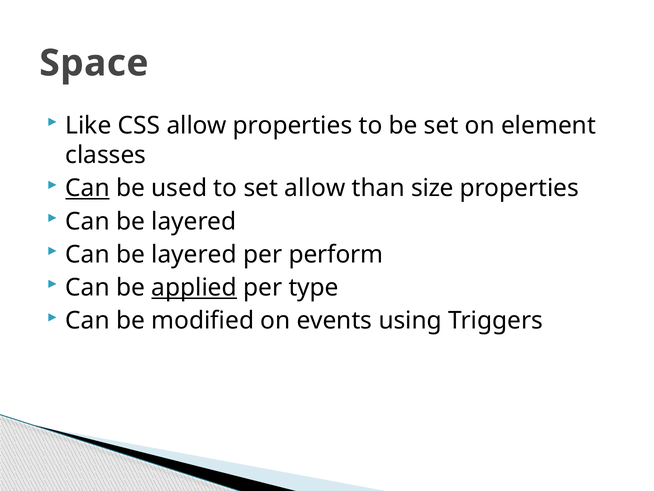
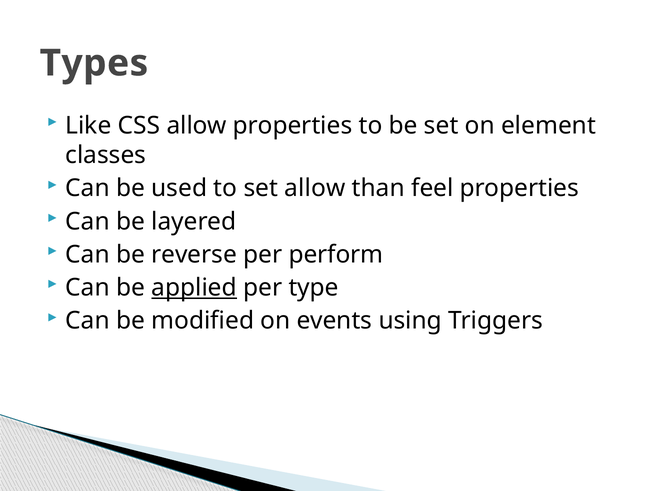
Space: Space -> Types
Can at (88, 188) underline: present -> none
size: size -> feel
layered at (194, 254): layered -> reverse
